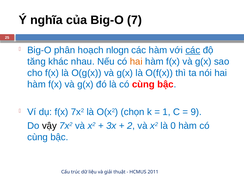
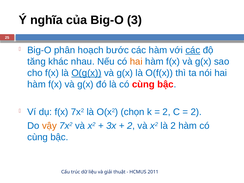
7: 7 -> 3
nlogn: nlogn -> bước
O(g(x underline: none -> present
1 at (166, 112): 1 -> 2
9 at (196, 112): 9 -> 2
vậy colour: black -> orange
là 0: 0 -> 2
